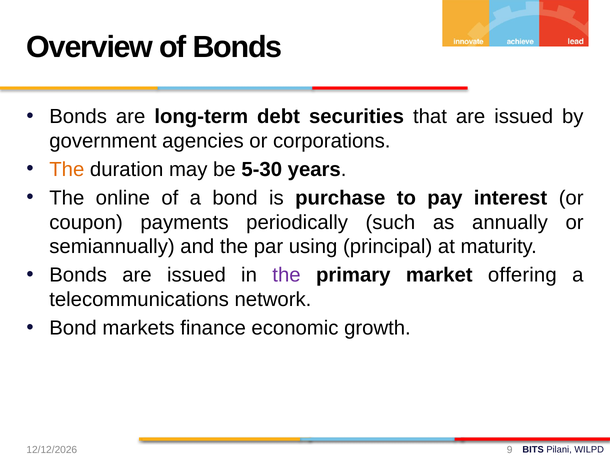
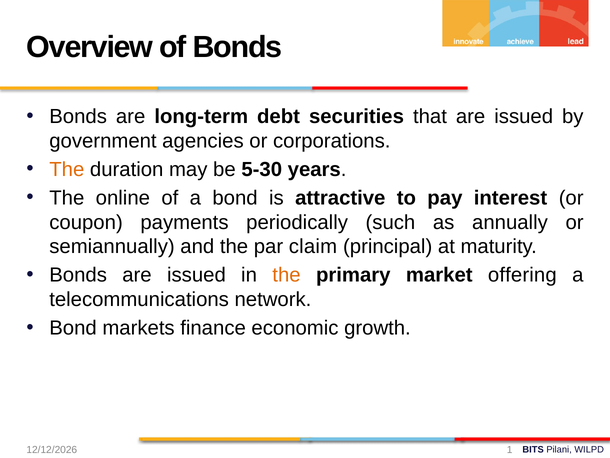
purchase: purchase -> attractive
using: using -> claim
the at (287, 275) colour: purple -> orange
9: 9 -> 1
